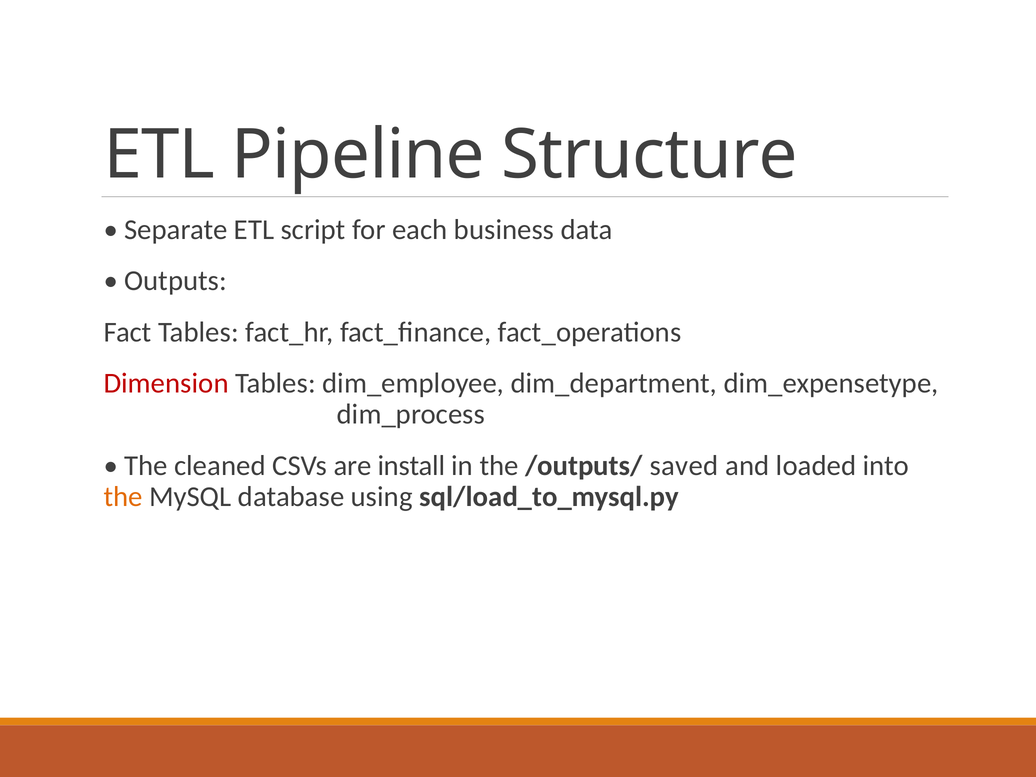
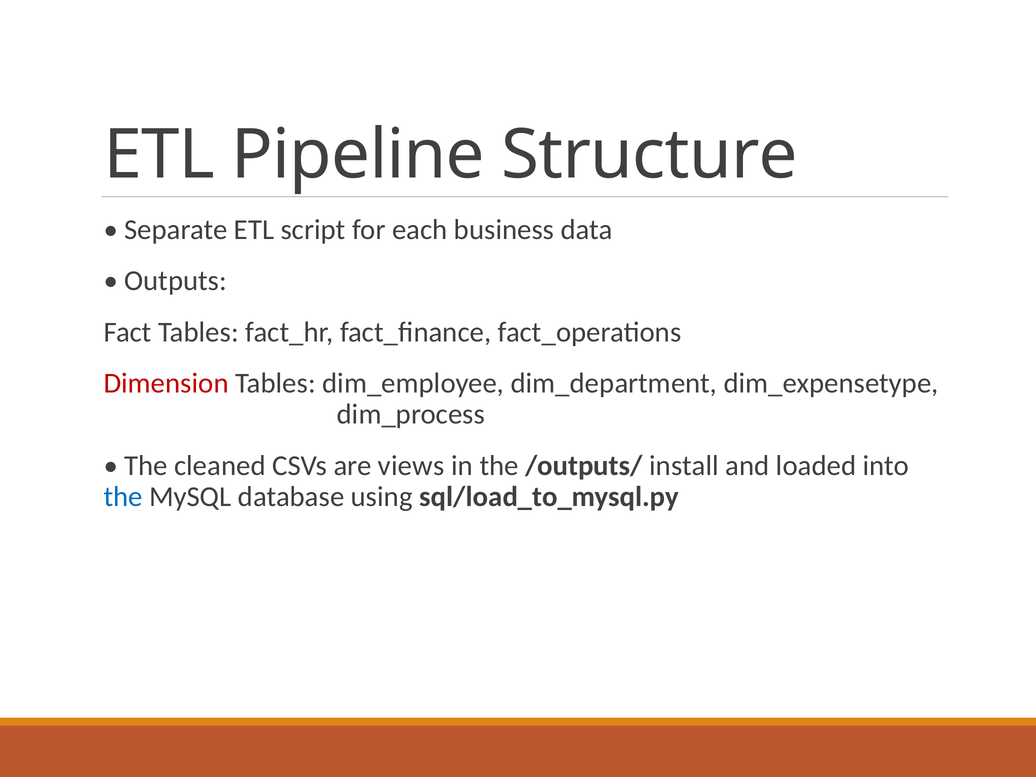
install: install -> views
saved: saved -> install
the at (123, 497) colour: orange -> blue
